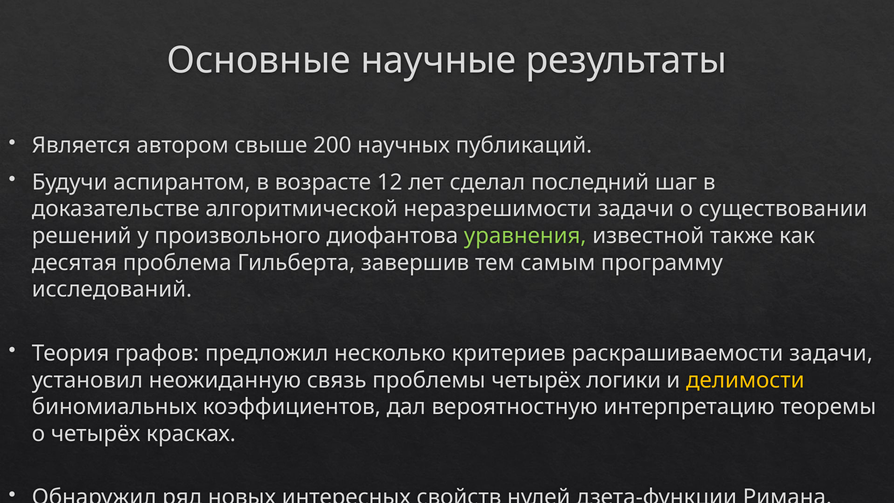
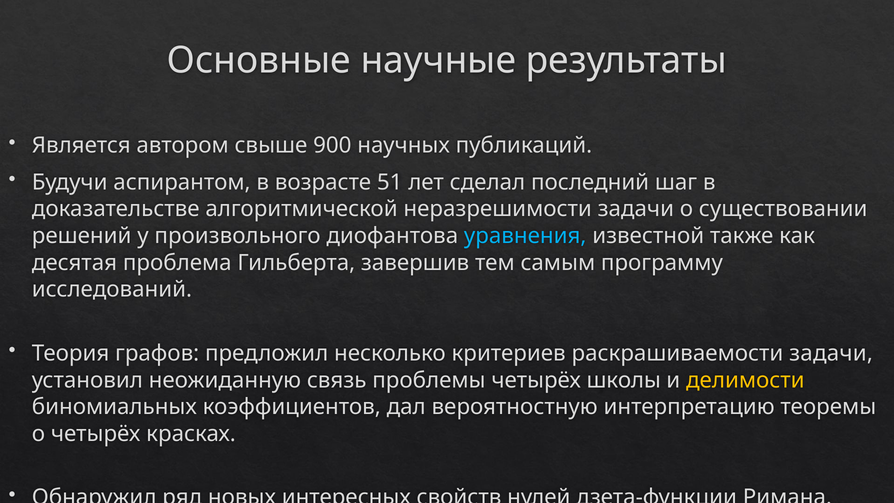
200: 200 -> 900
12: 12 -> 51
уравнения colour: light green -> light blue
логики: логики -> школы
